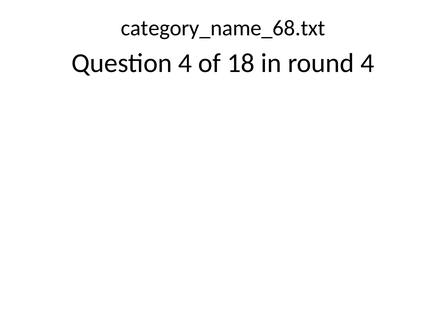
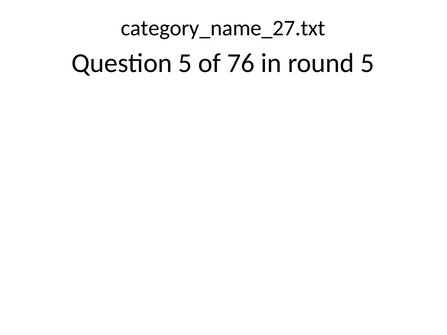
category_name_68.txt: category_name_68.txt -> category_name_27.txt
Question 4: 4 -> 5
18: 18 -> 76
round 4: 4 -> 5
